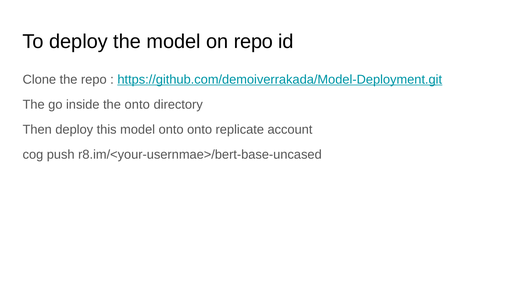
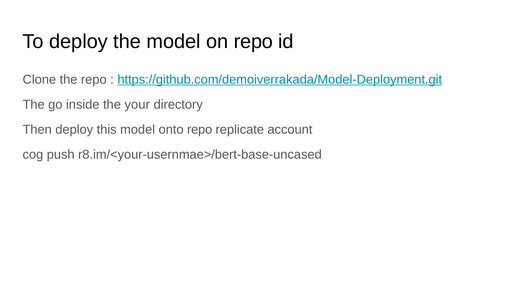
the onto: onto -> your
onto onto: onto -> repo
